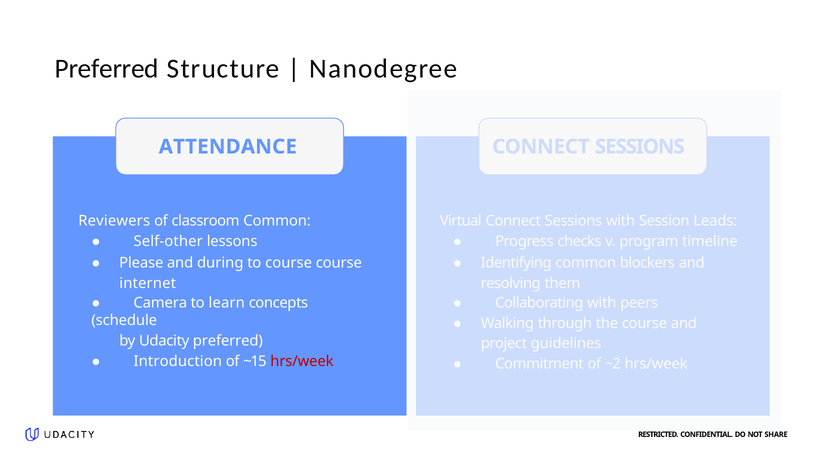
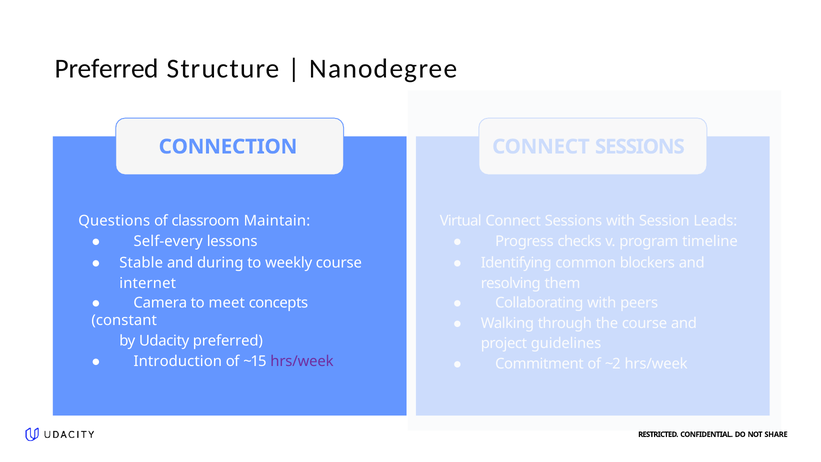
ATTENDANCE: ATTENDANCE -> CONNECTION
Reviewers: Reviewers -> Questions
classroom Common: Common -> Maintain
Self-other: Self-other -> Self-every
Please: Please -> Stable
to course: course -> weekly
learn: learn -> meet
schedule: schedule -> constant
hrs/week at (302, 361) colour: red -> purple
